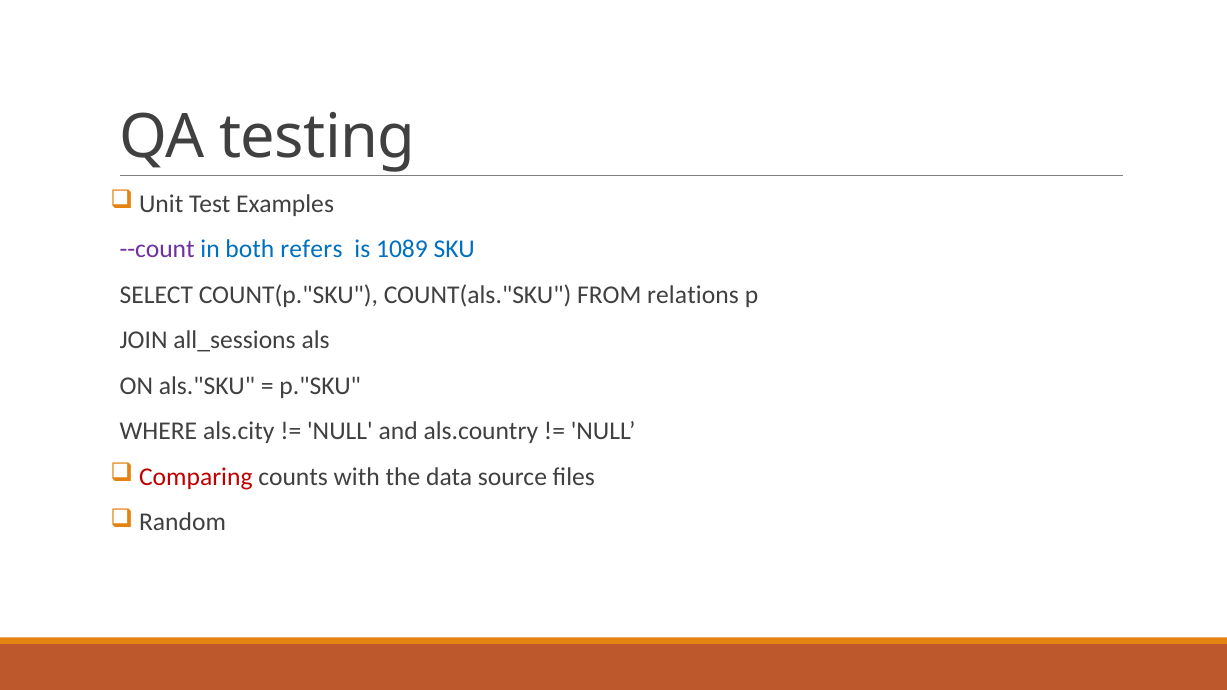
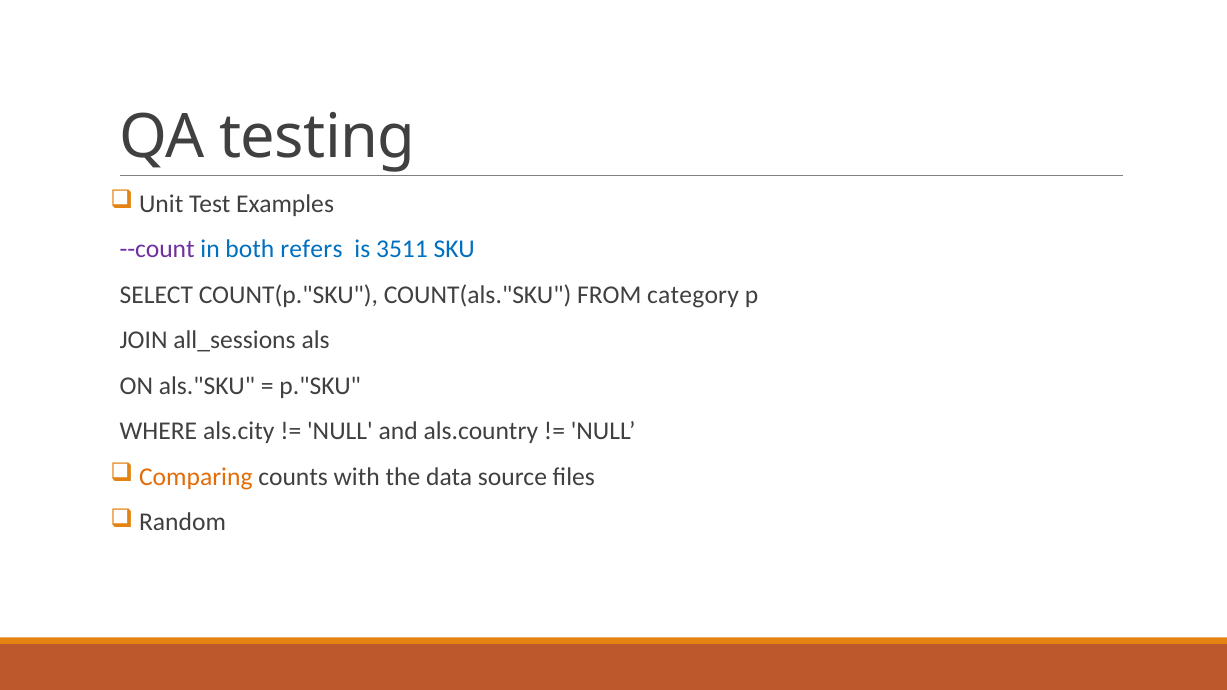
1089: 1089 -> 3511
relations: relations -> category
Comparing colour: red -> orange
